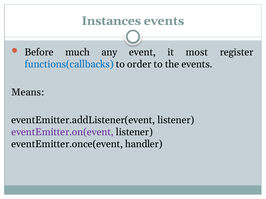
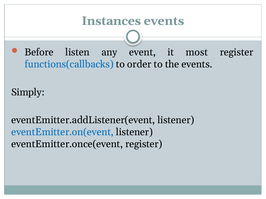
much: much -> listen
Means: Means -> Simply
eventEmitter.on(event colour: purple -> blue
eventEmitter.once(event handler: handler -> register
